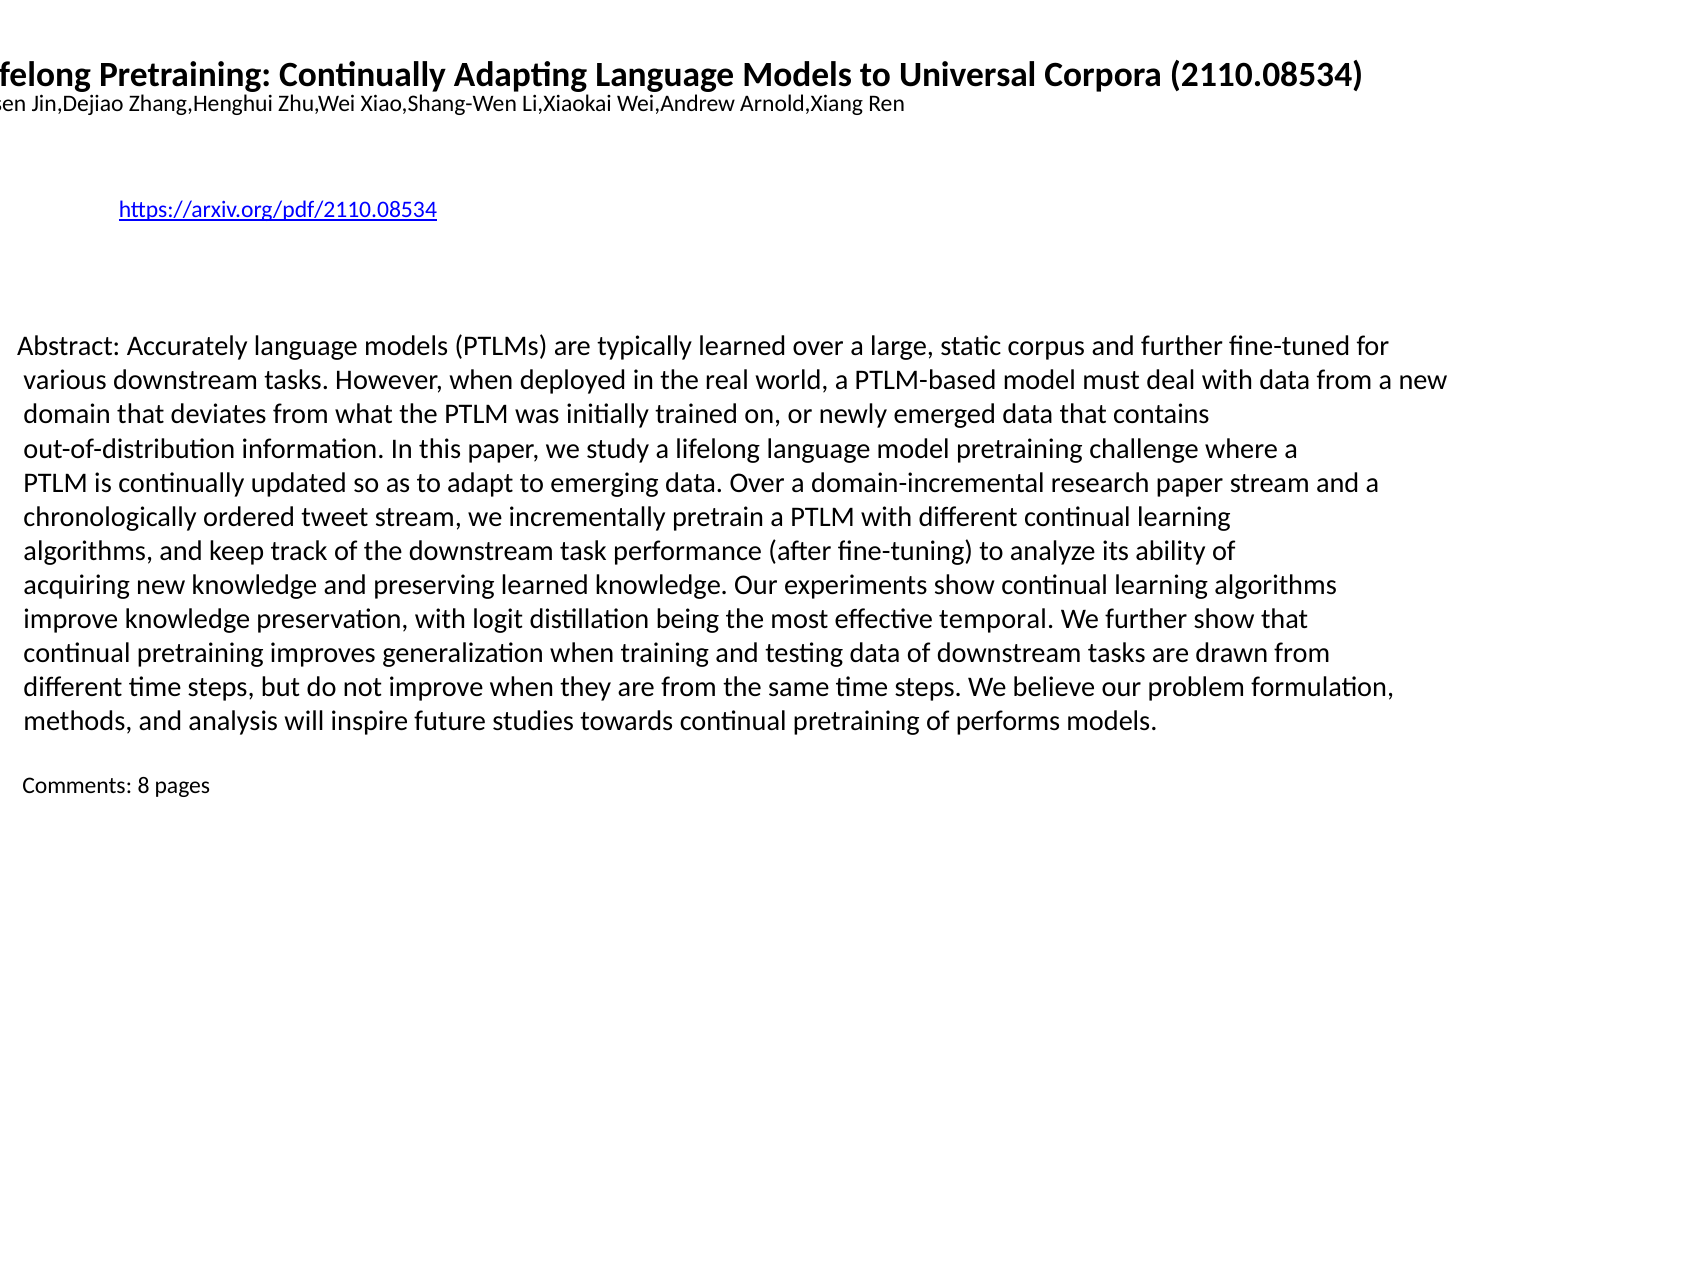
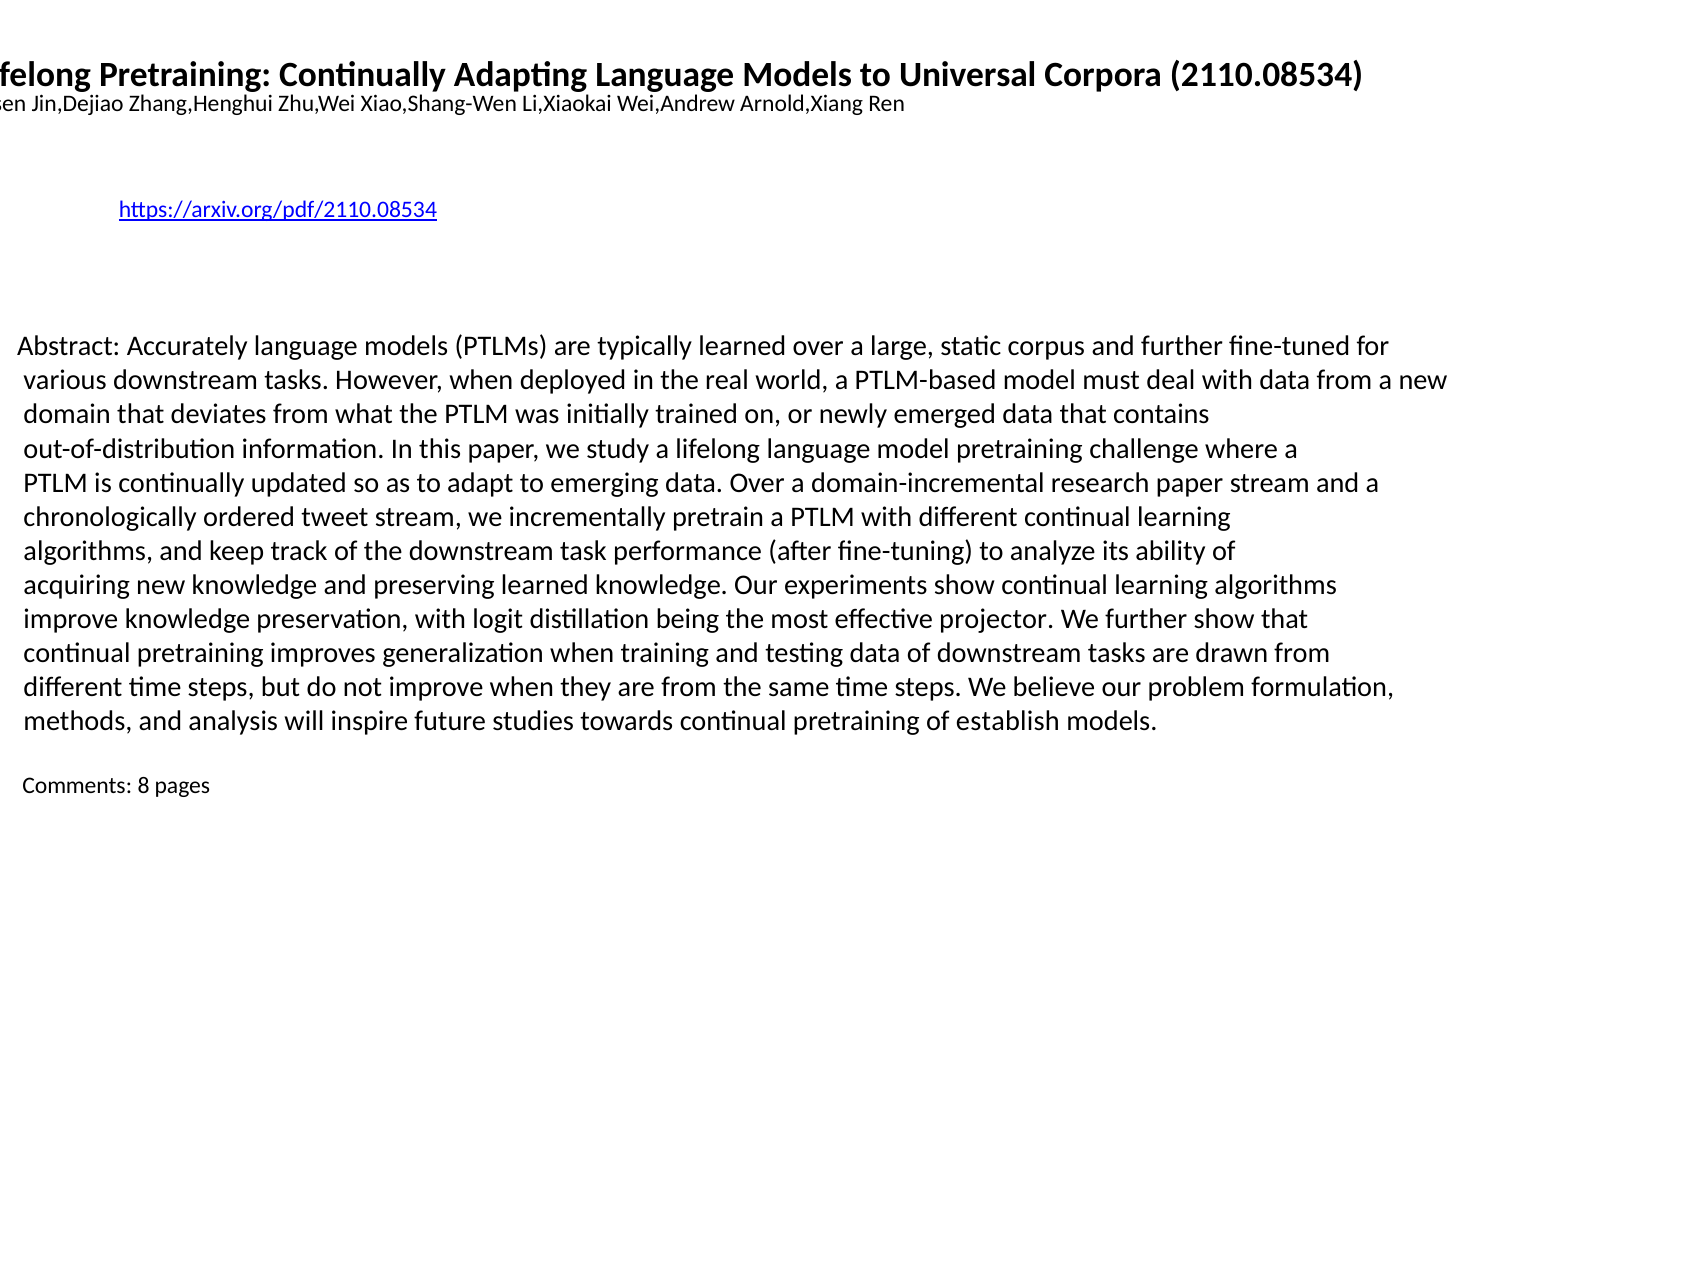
temporal: temporal -> projector
performs: performs -> establish
